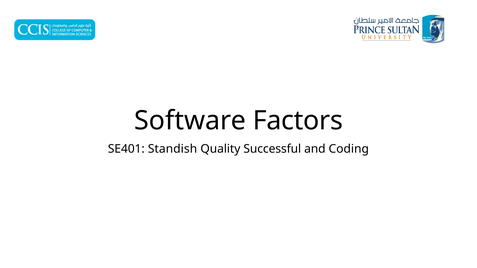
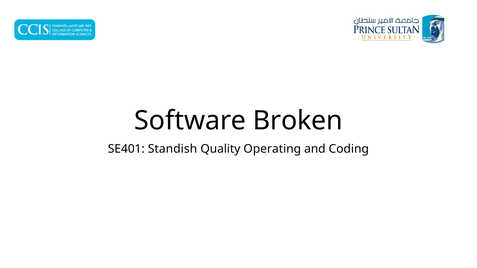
Factors: Factors -> Broken
Successful: Successful -> Operating
